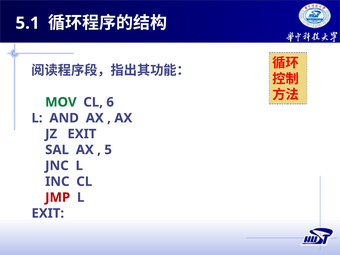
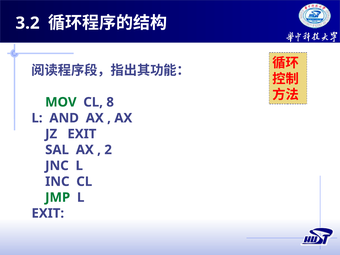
5.1: 5.1 -> 3.2
6: 6 -> 8
5: 5 -> 2
JMP colour: red -> green
